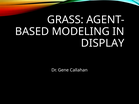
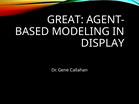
GRASS: GRASS -> GREAT
